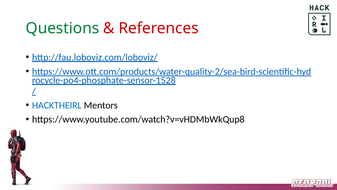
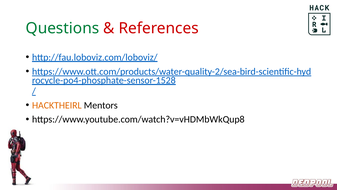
HACKTHEIRL colour: blue -> orange
